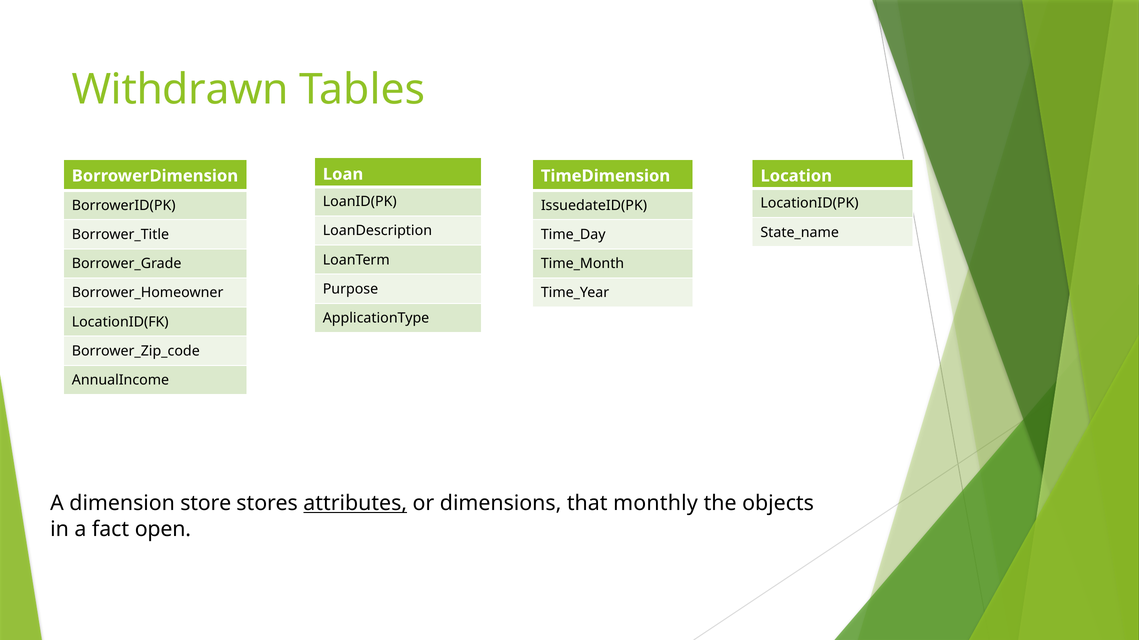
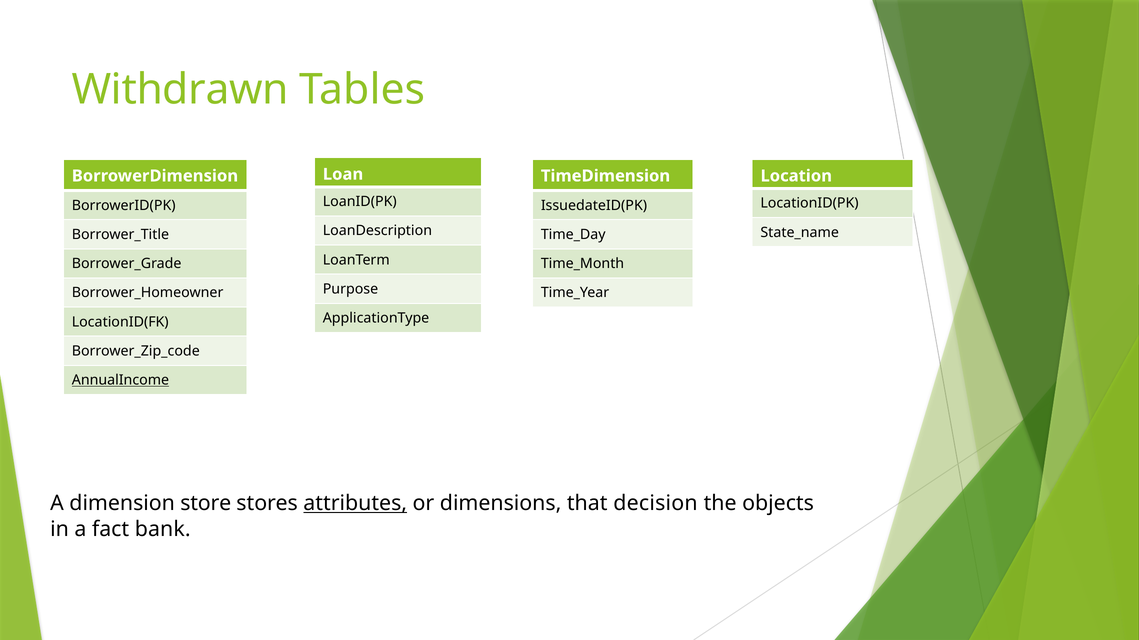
AnnualIncome underline: none -> present
monthly: monthly -> decision
open: open -> bank
